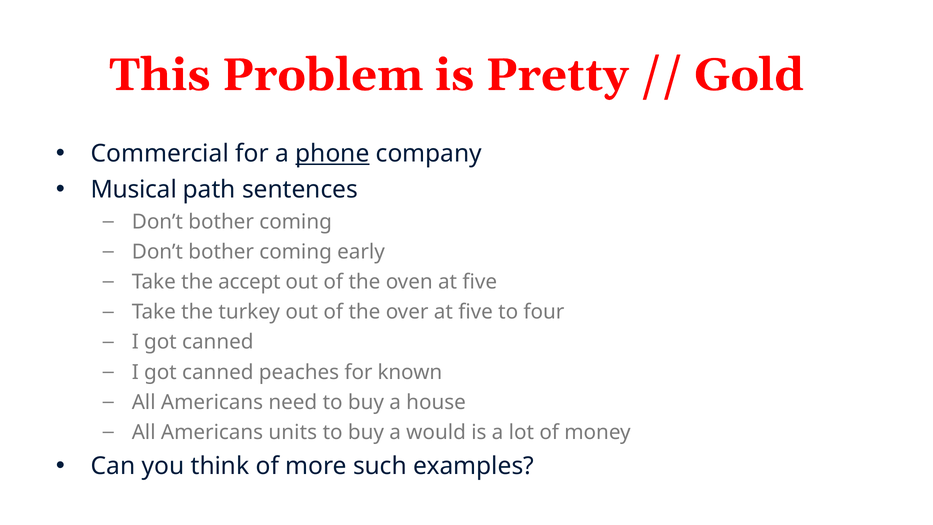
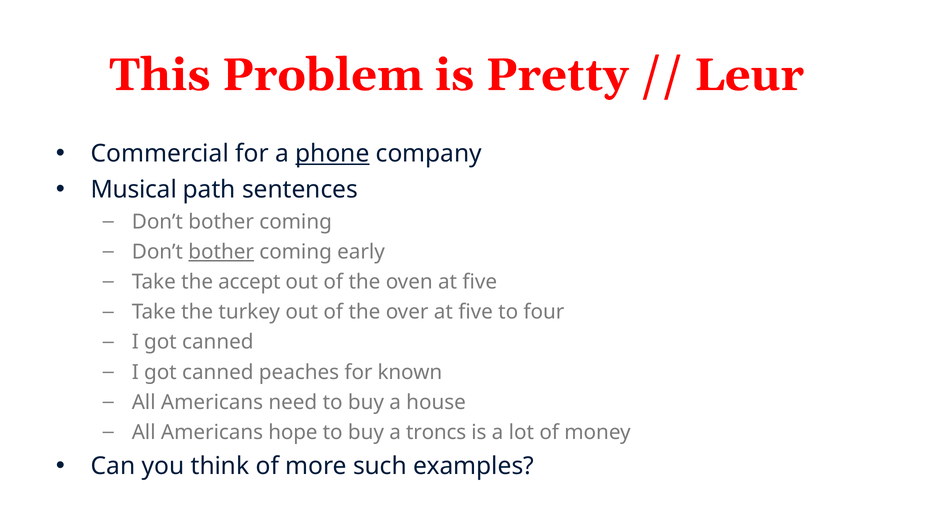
Gold: Gold -> Leur
bother at (221, 252) underline: none -> present
units: units -> hope
would: would -> troncs
